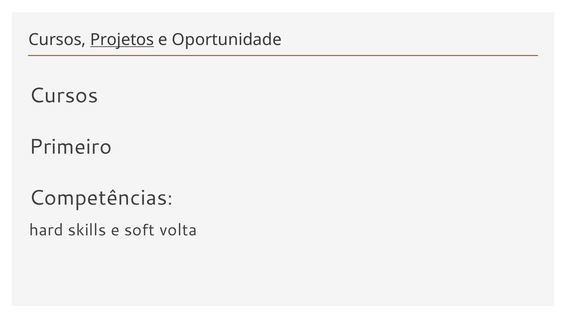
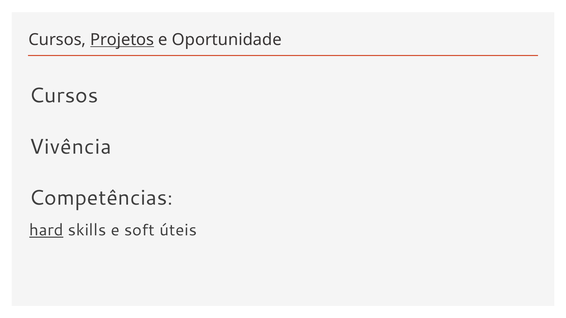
Primeiro: Primeiro -> Vivência
hard underline: none -> present
volta: volta -> úteis
